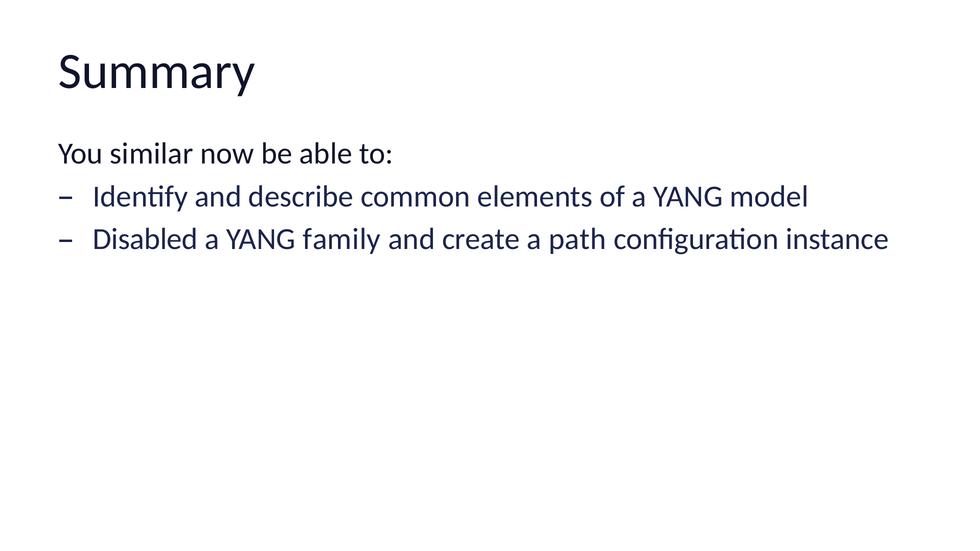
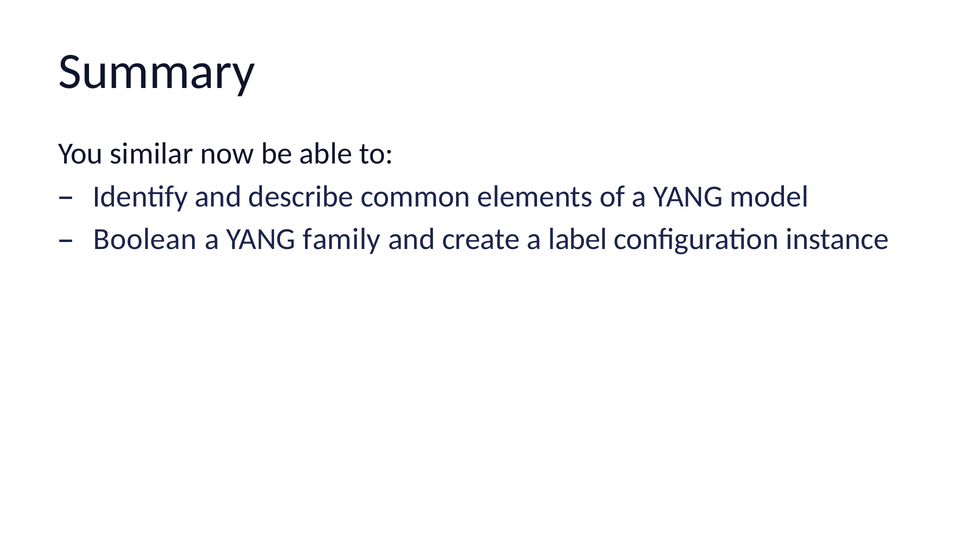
Disabled: Disabled -> Boolean
path: path -> label
